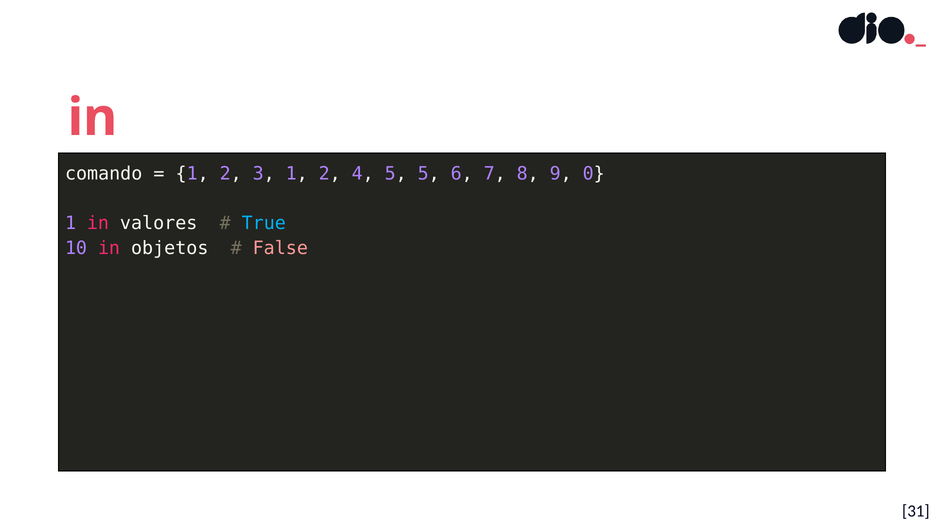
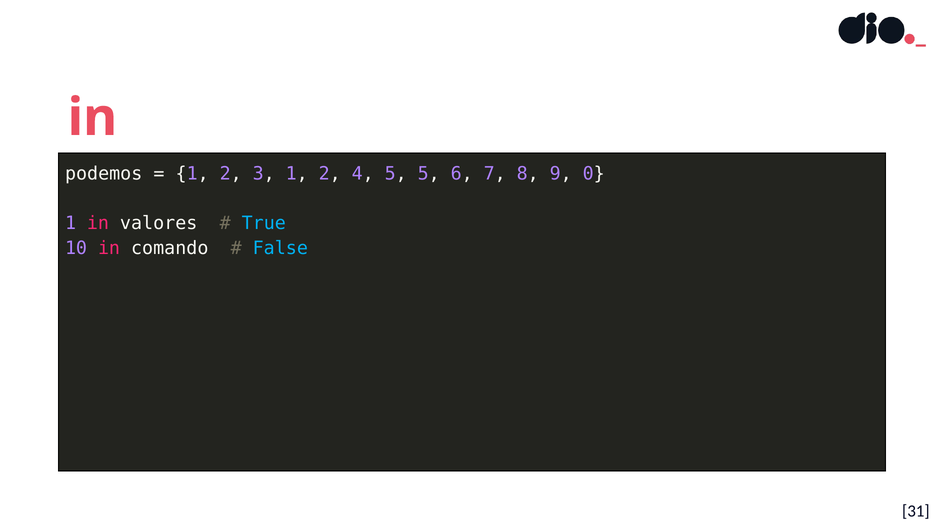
comando: comando -> podemos
objetos: objetos -> comando
False colour: pink -> light blue
